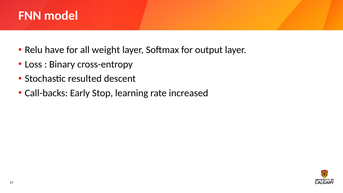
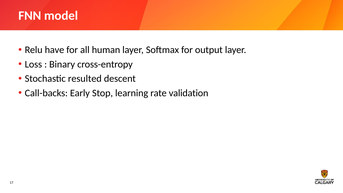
weight: weight -> human
increased: increased -> validation
